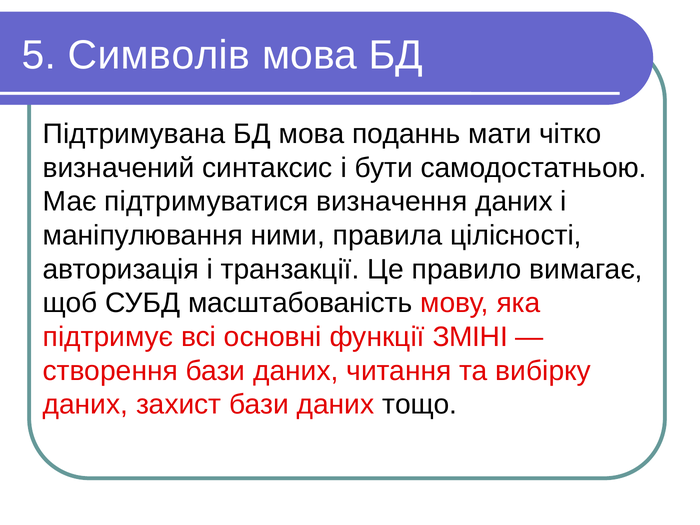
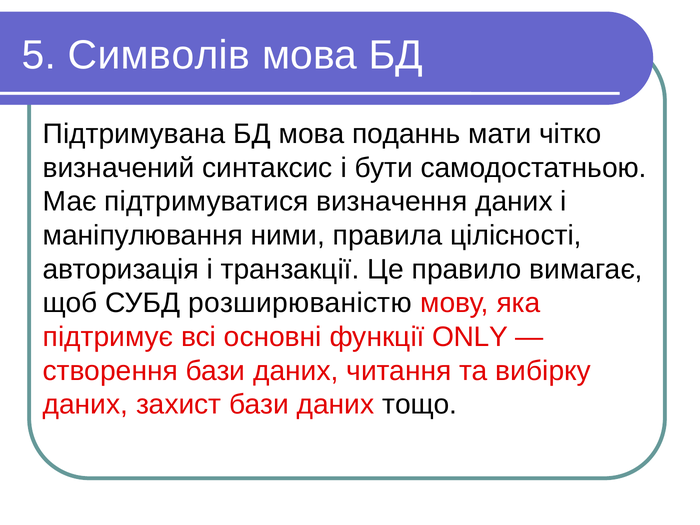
масштабованість: масштабованість -> розширюваністю
ЗМІНІ: ЗМІНІ -> ONLY
